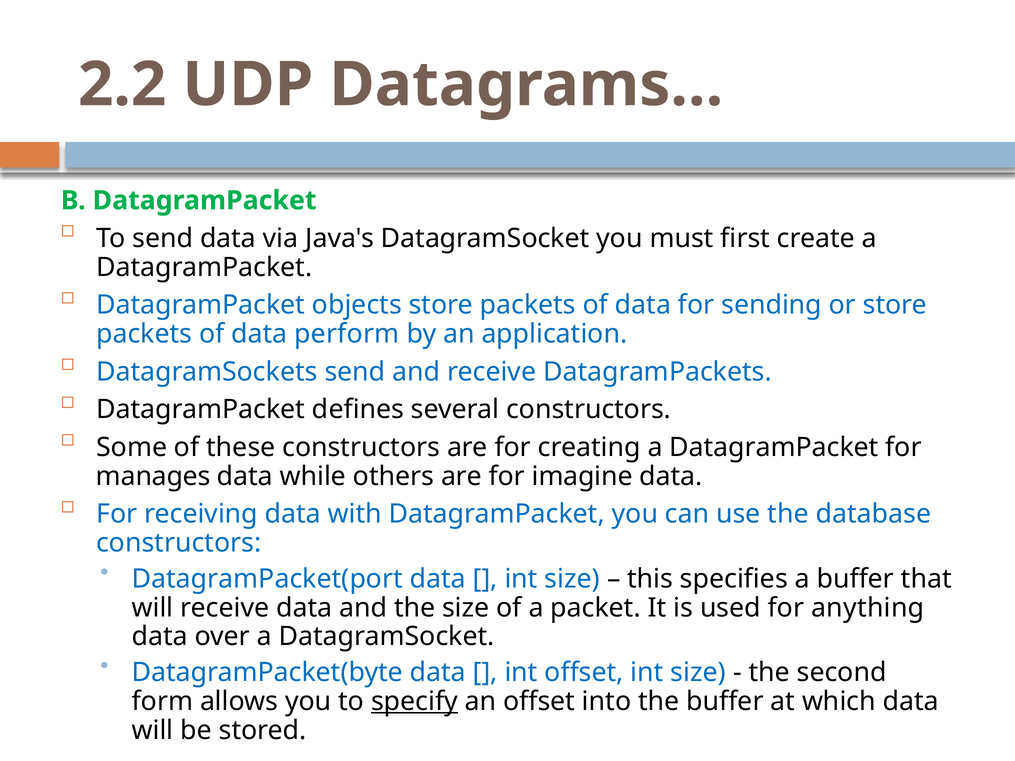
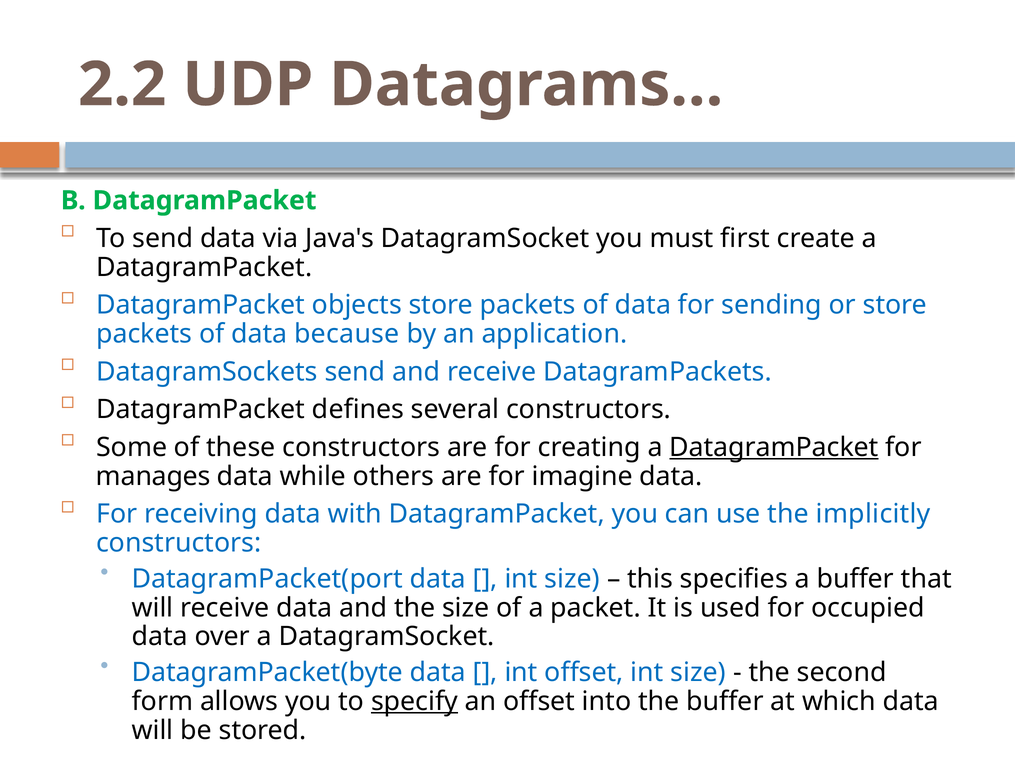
perform: perform -> because
DatagramPacket at (774, 447) underline: none -> present
database: database -> implicitly
anything: anything -> occupied
